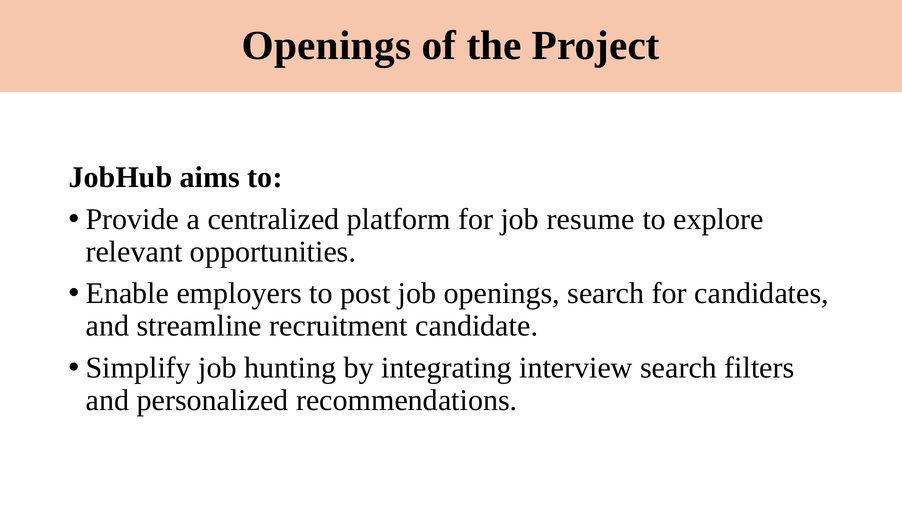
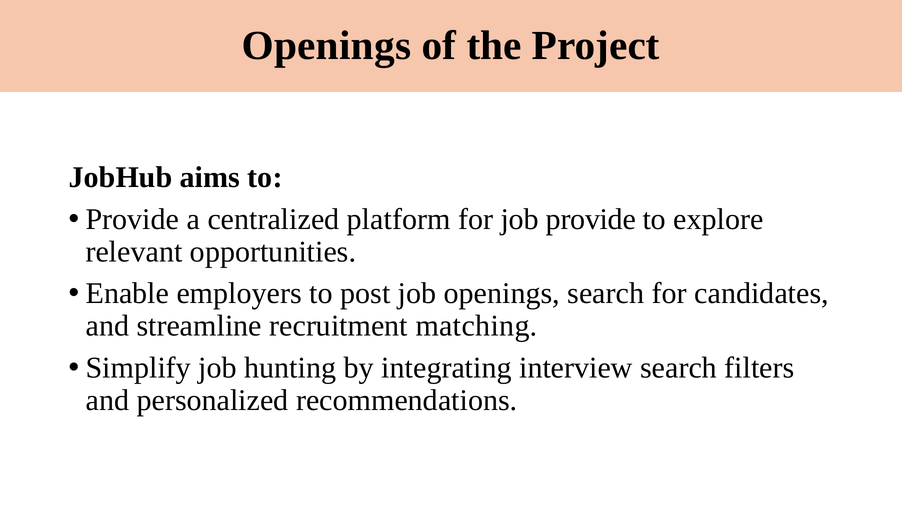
job resume: resume -> provide
candidate: candidate -> matching
